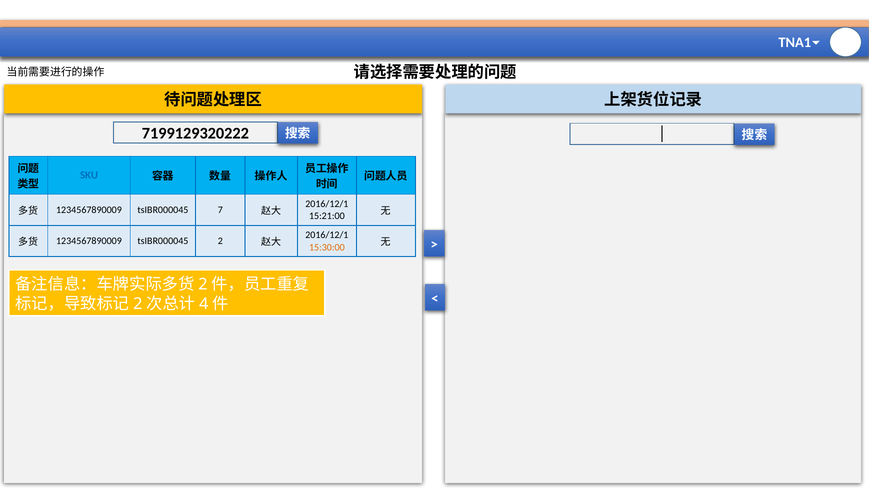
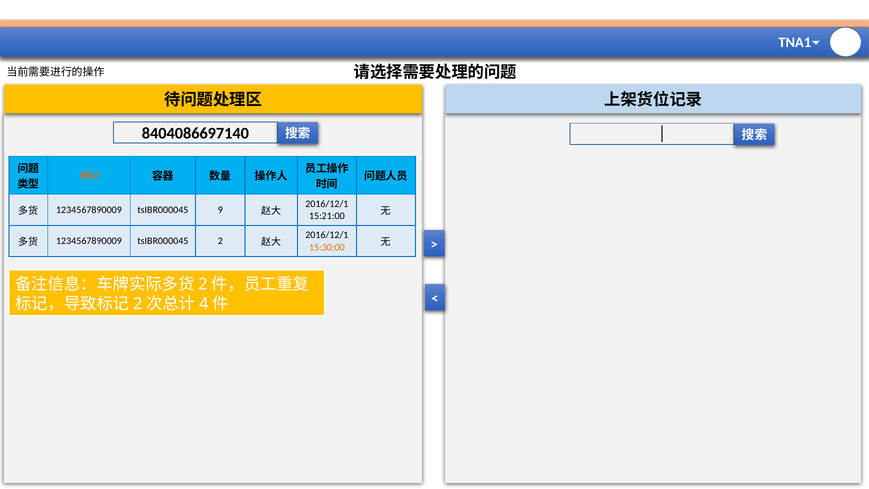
7199129320222: 7199129320222 -> 8404086697140
SKU colour: blue -> orange
7: 7 -> 9
